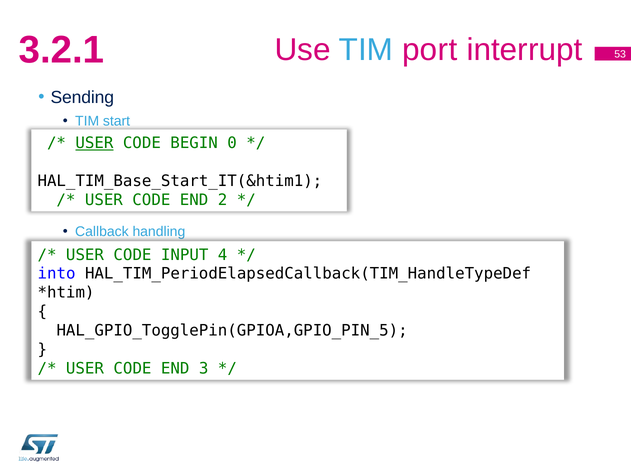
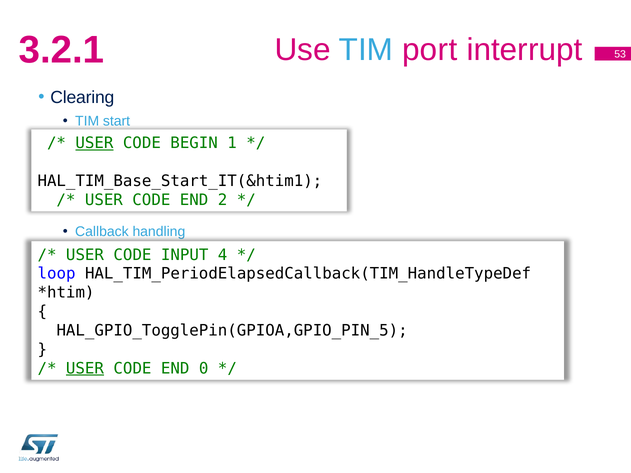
Sending: Sending -> Clearing
0: 0 -> 1
into: into -> loop
USER at (85, 369) underline: none -> present
3: 3 -> 0
